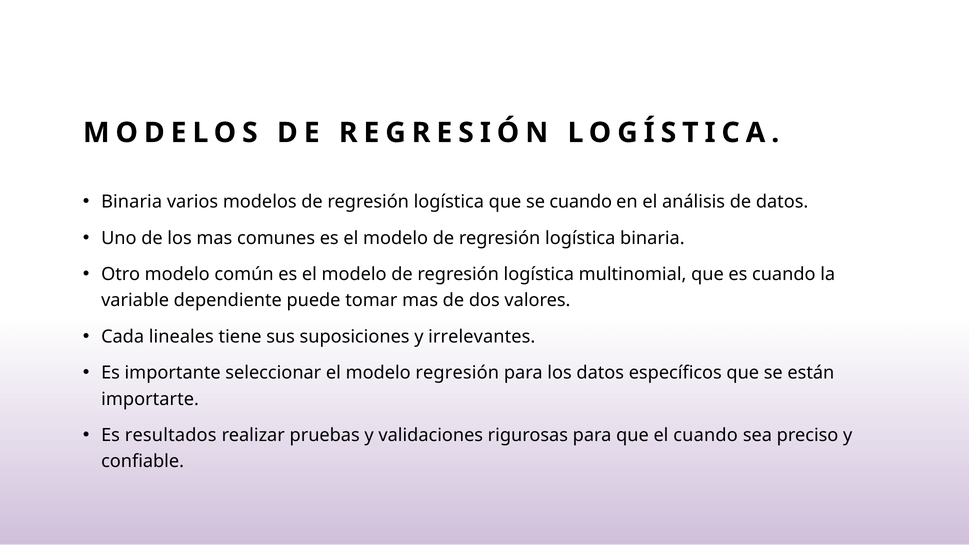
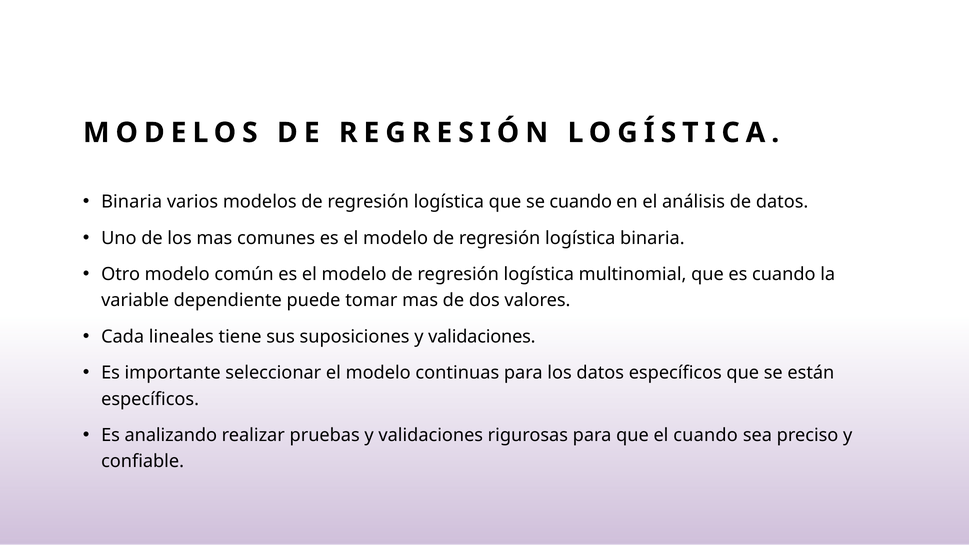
suposiciones y irrelevantes: irrelevantes -> validaciones
modelo regresión: regresión -> continuas
importarte at (150, 399): importarte -> específicos
resultados: resultados -> analizando
